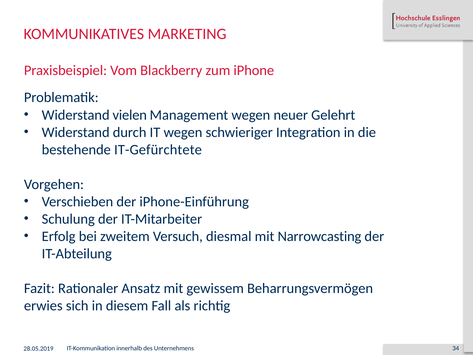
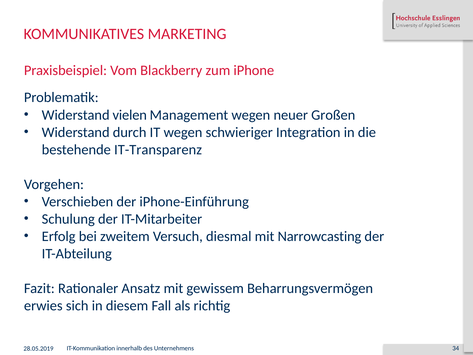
Gelehrt: Gelehrt -> Großen
IT-Gefürchtete: IT-Gefürchtete -> IT-Transparenz
